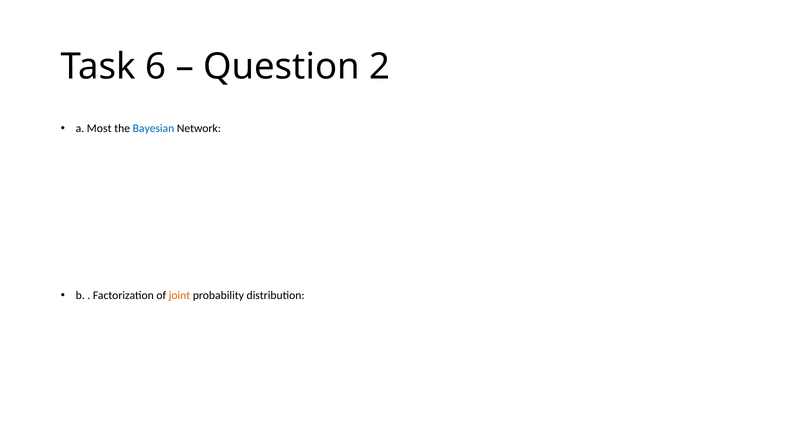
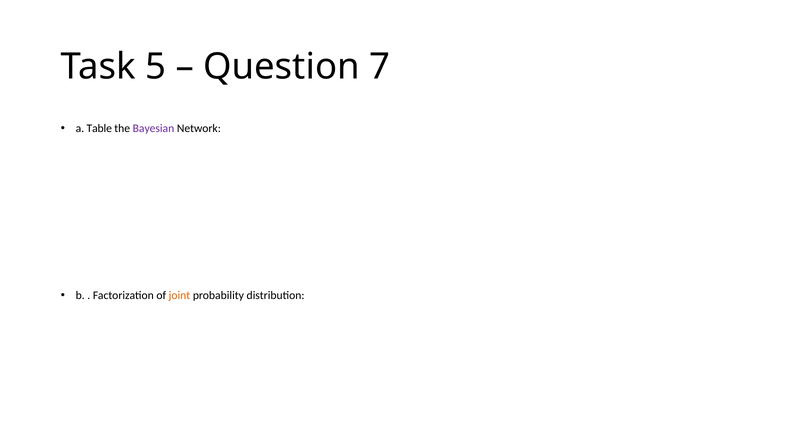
6: 6 -> 5
2: 2 -> 7
Most: Most -> Table
Bayesian colour: blue -> purple
